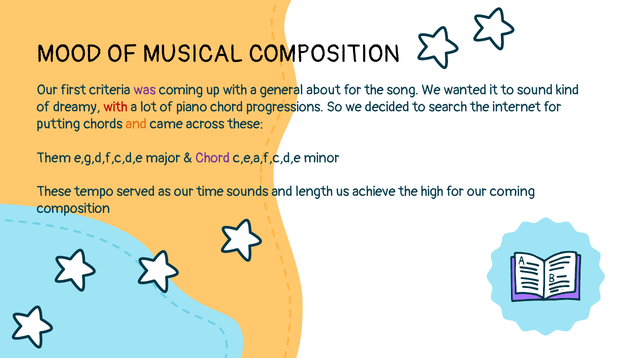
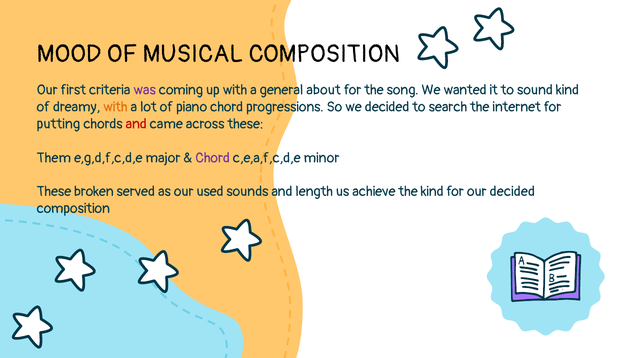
with at (115, 107) colour: red -> orange
and at (136, 124) colour: orange -> red
tempo: tempo -> broken
time: time -> used
the high: high -> kind
our coming: coming -> decided
